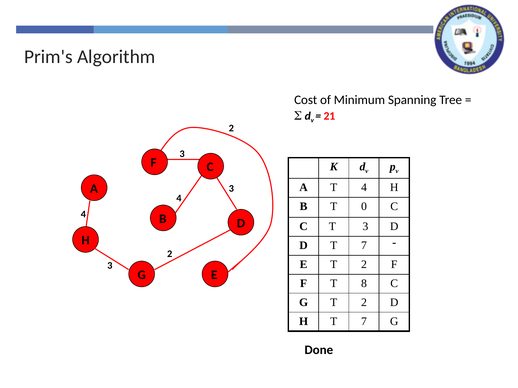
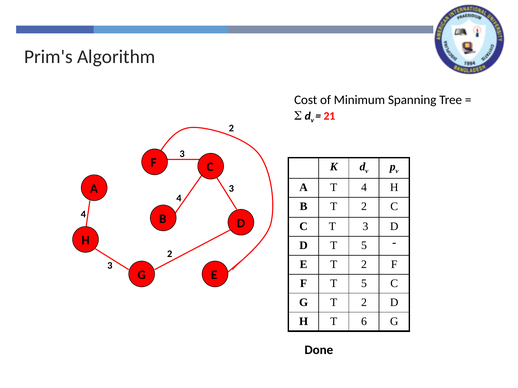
B T 0: 0 -> 2
D T 7: 7 -> 5
F T 8: 8 -> 5
H T 7: 7 -> 6
